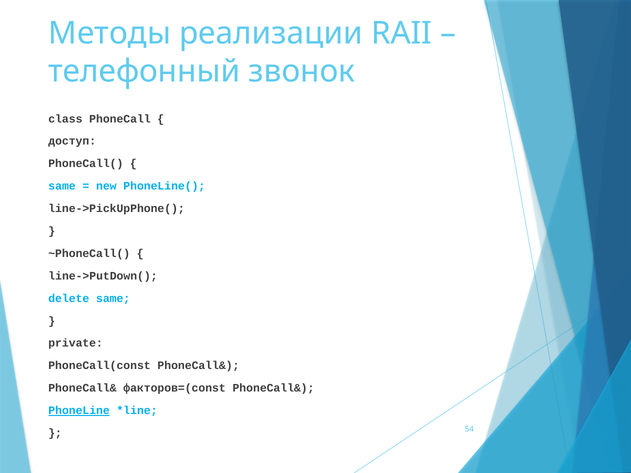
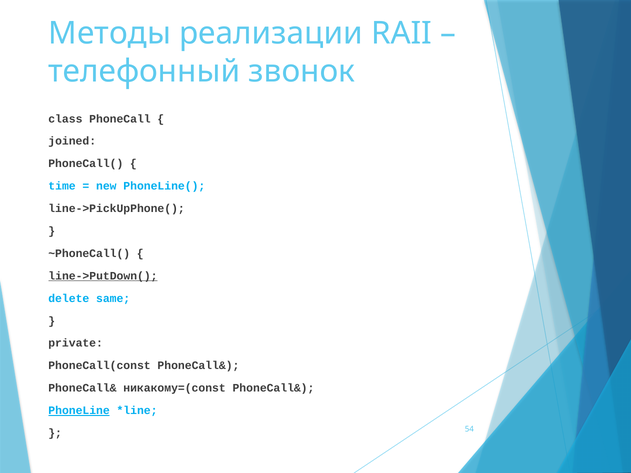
доступ: доступ -> joined
same at (62, 186): same -> time
line->PutDown( underline: none -> present
факторов=(const: факторов=(const -> никакому=(const
